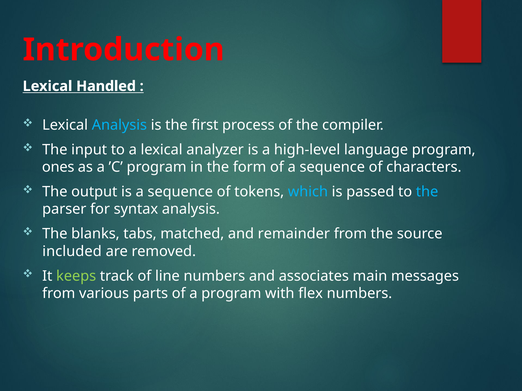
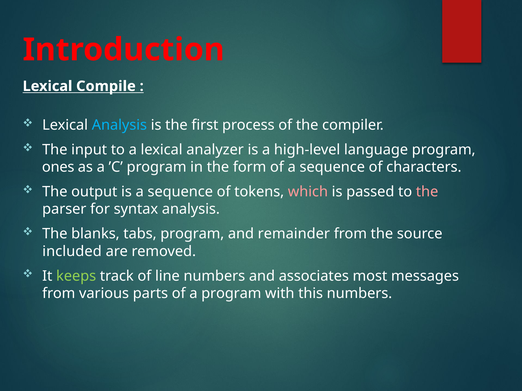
Handled: Handled -> Compile
which colour: light blue -> pink
the at (427, 192) colour: light blue -> pink
tabs matched: matched -> program
main: main -> most
flex: flex -> this
